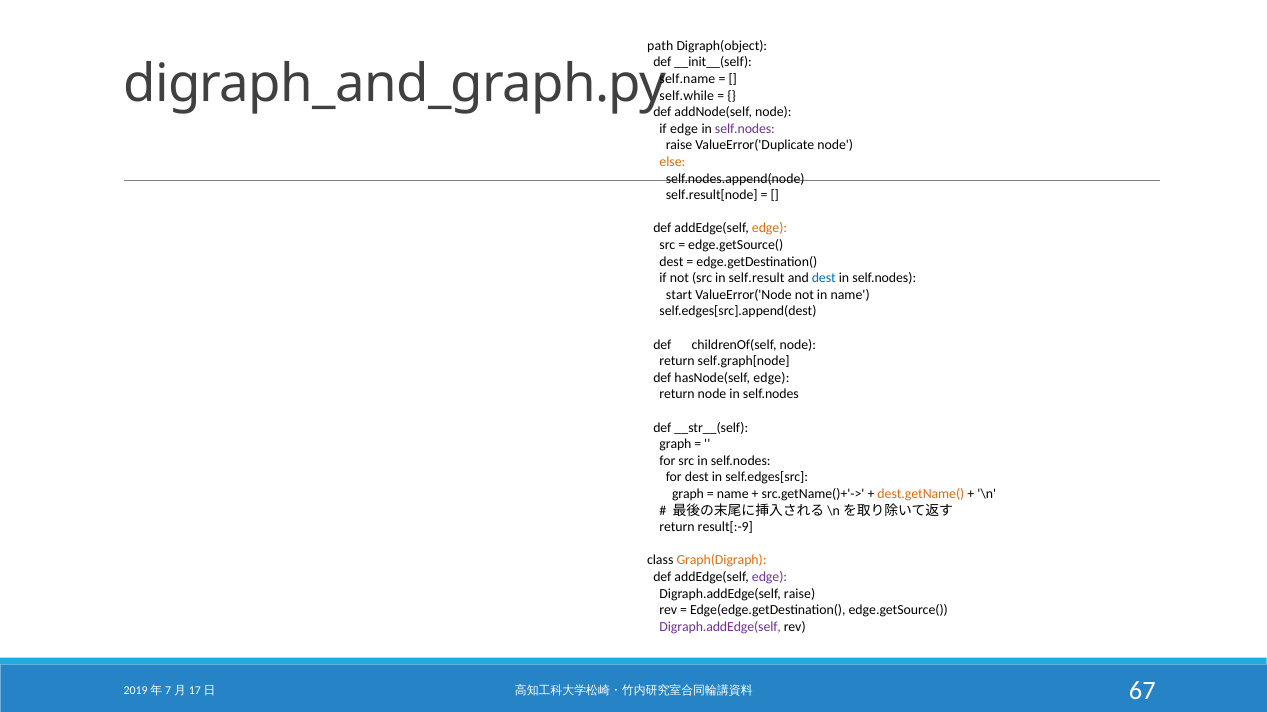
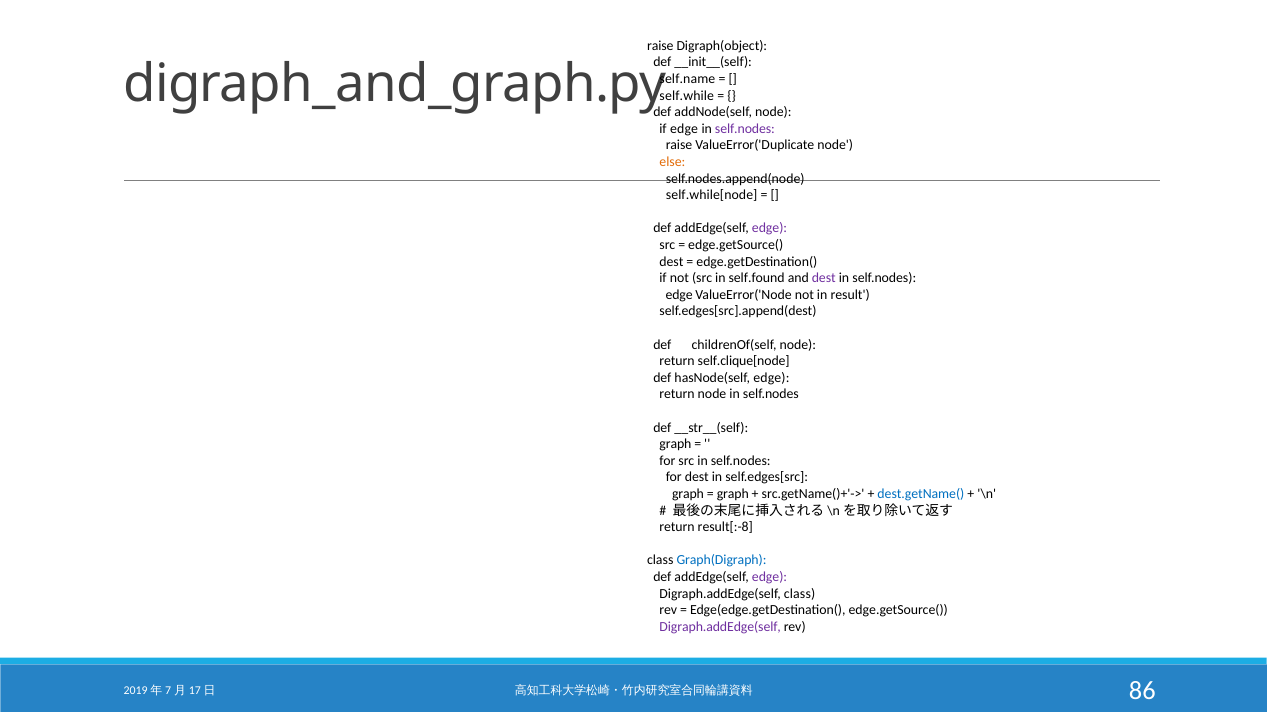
path at (660, 46): path -> raise
self.result[node: self.result[node -> self.while[node
edge at (770, 229) colour: orange -> purple
self.result: self.result -> self.found
dest at (824, 278) colour: blue -> purple
start at (679, 295): start -> edge
in name: name -> result
self.graph[node: self.graph[node -> self.clique[node
name at (733, 494): name -> graph
dest.getName( colour: orange -> blue
result[:-9: result[:-9 -> result[:-8
Graph(Digraph colour: orange -> blue
Digraph.addEdge(self raise: raise -> class
67: 67 -> 86
